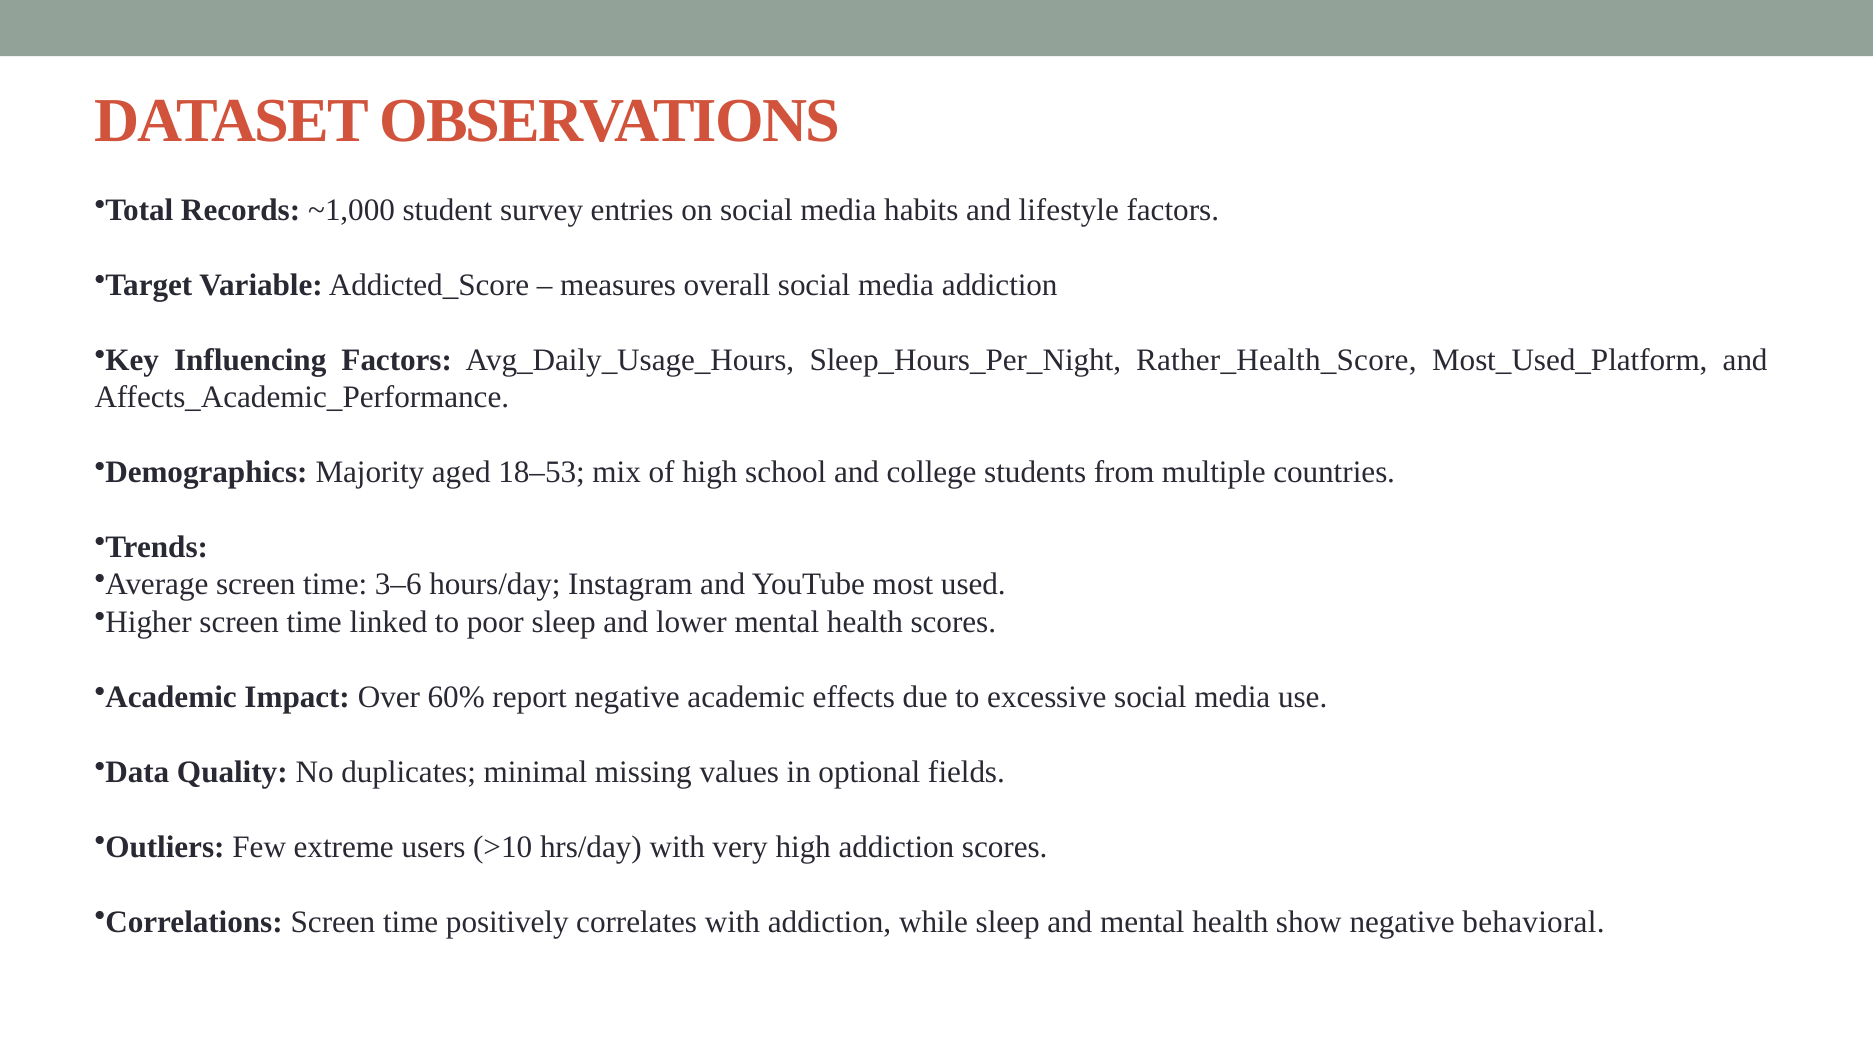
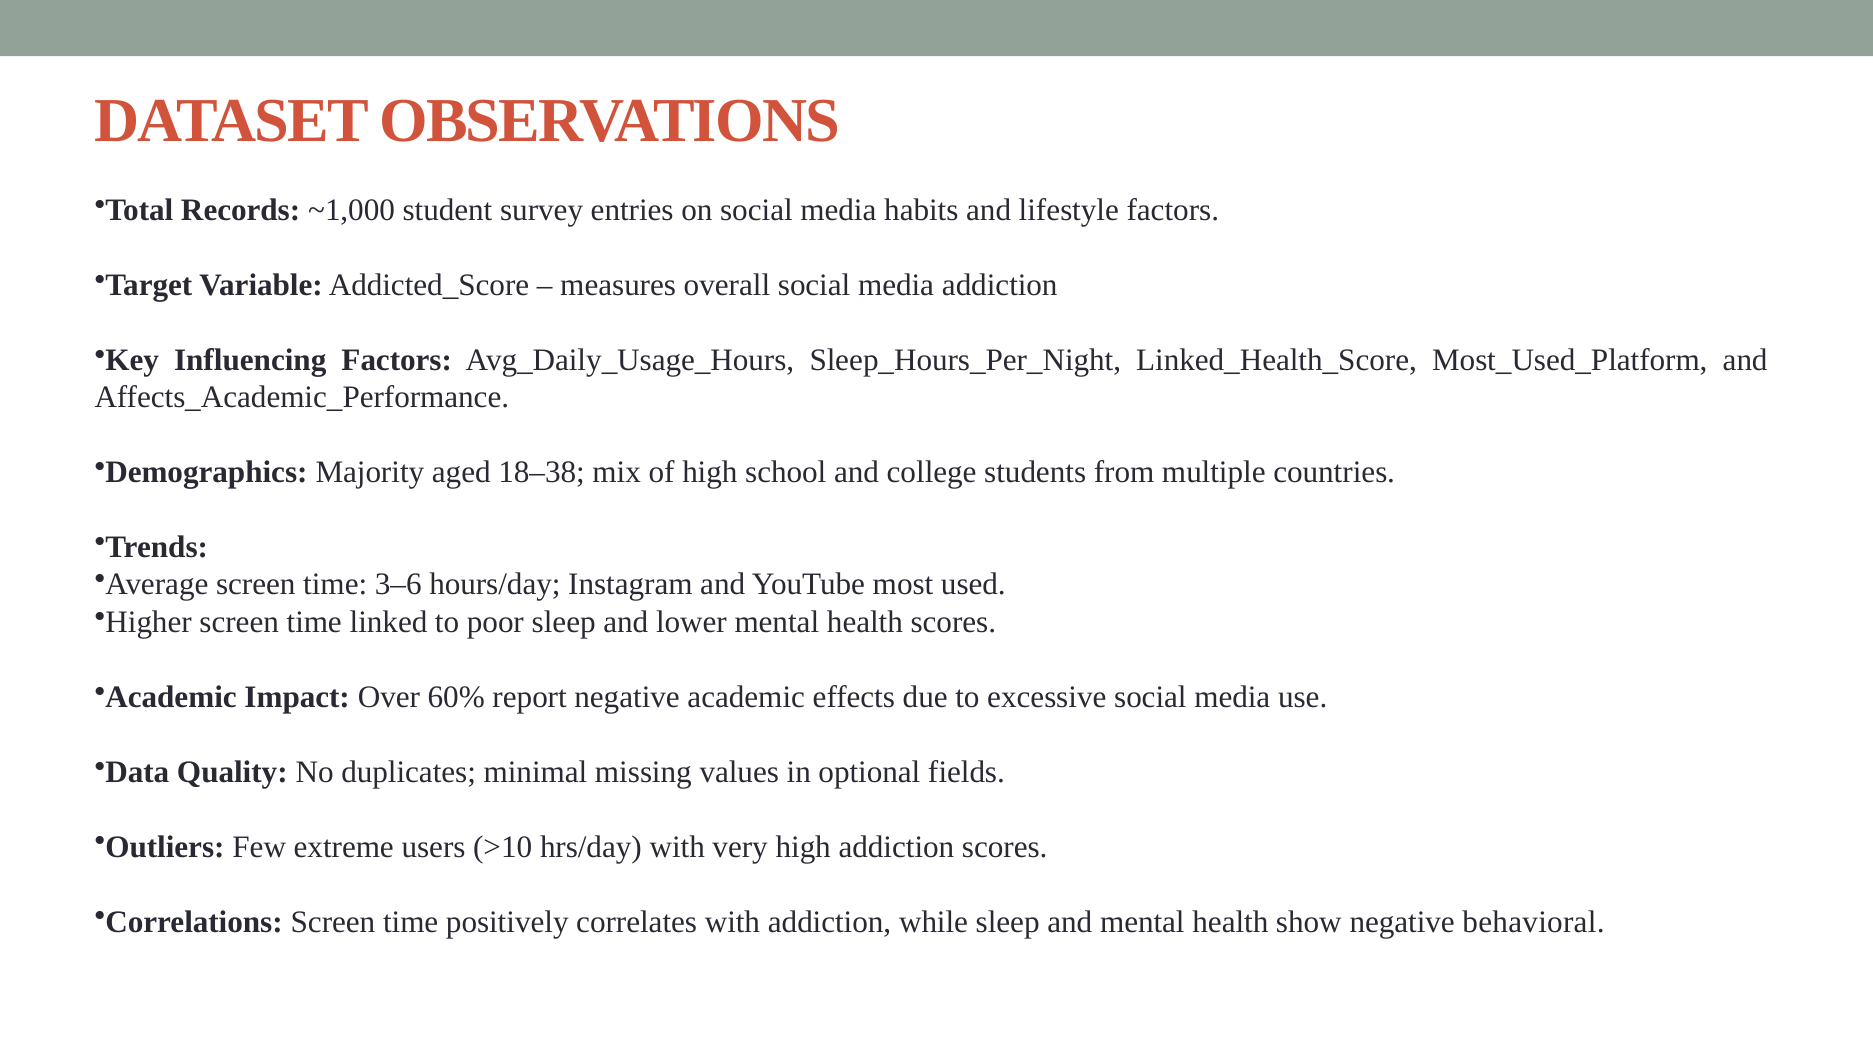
Rather_Health_Score: Rather_Health_Score -> Linked_Health_Score
18–53: 18–53 -> 18–38
